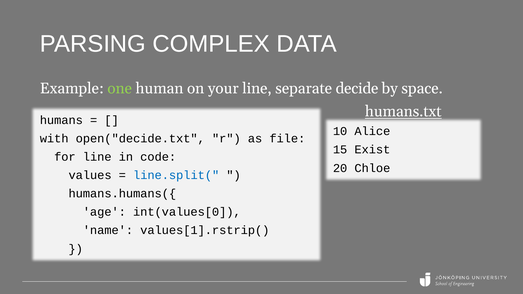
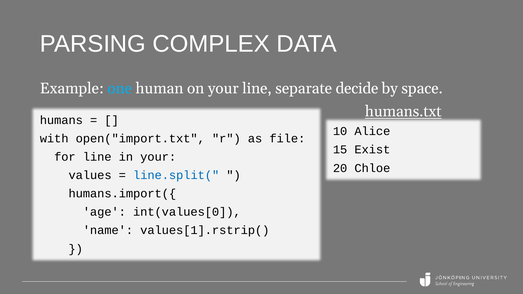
one colour: light green -> light blue
open("decide.txt: open("decide.txt -> open("import.txt
in code: code -> your
humans.humans({: humans.humans({ -> humans.import({
